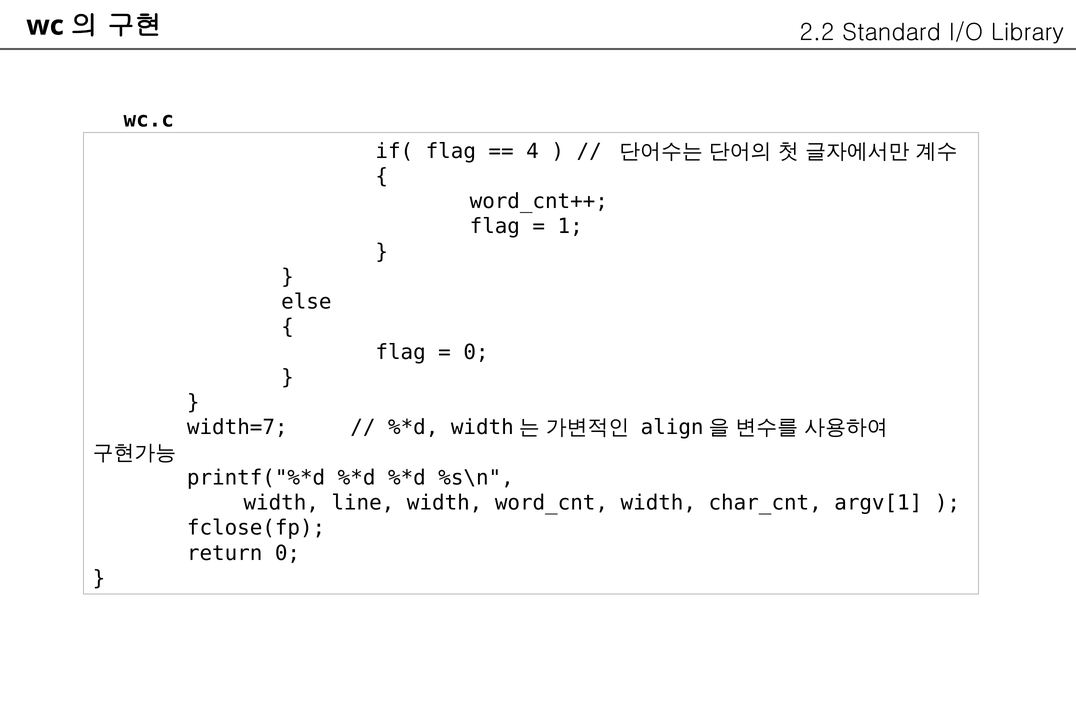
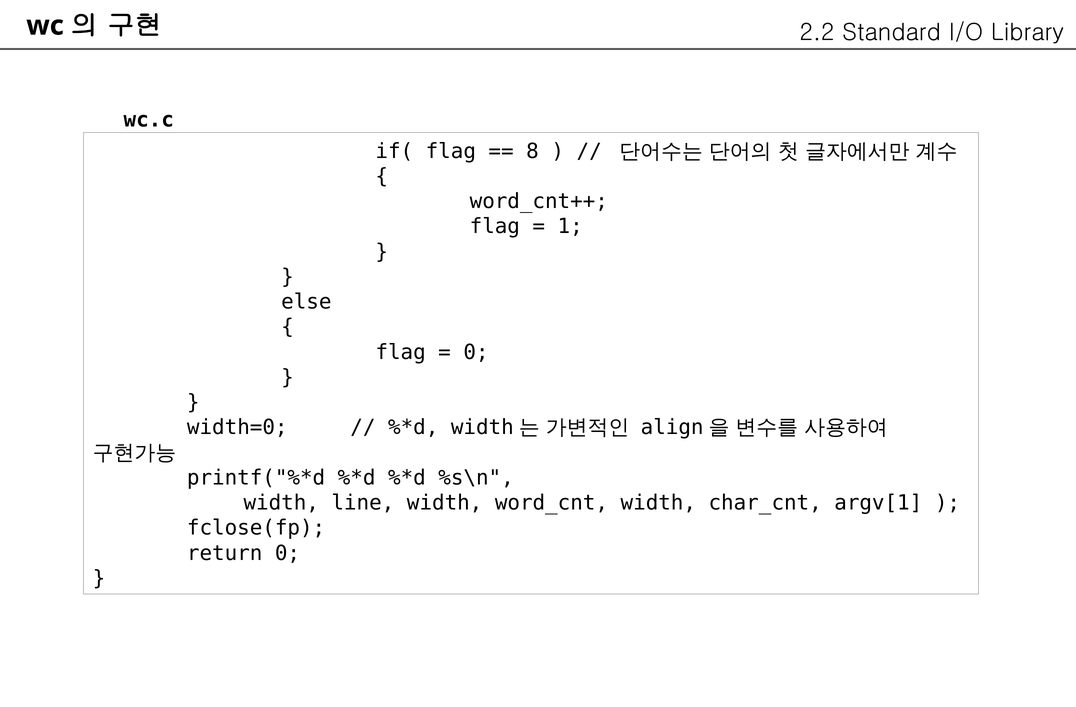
4: 4 -> 8
width=7: width=7 -> width=0
